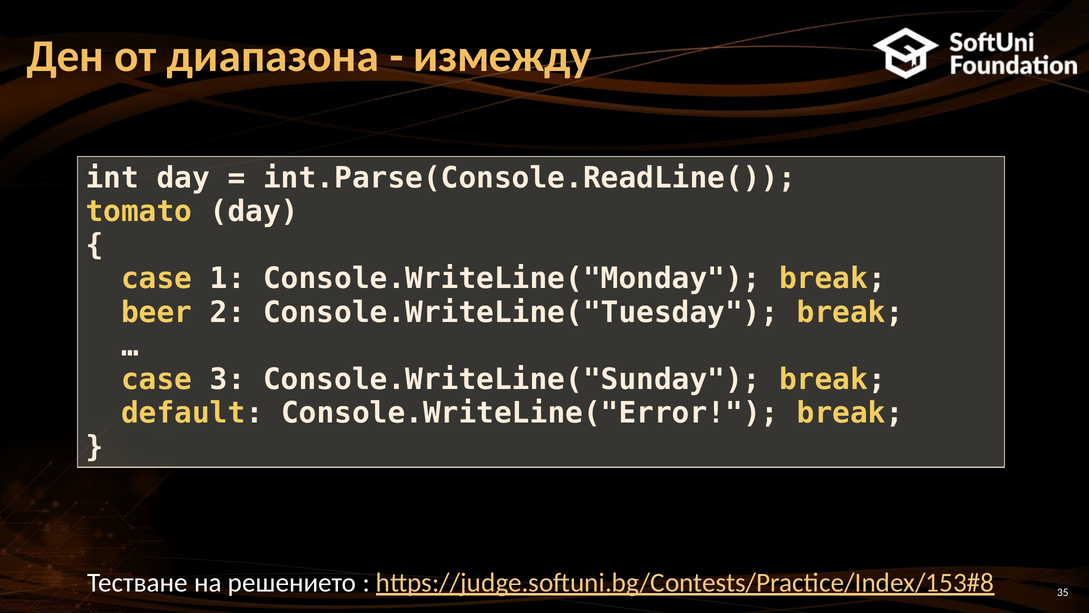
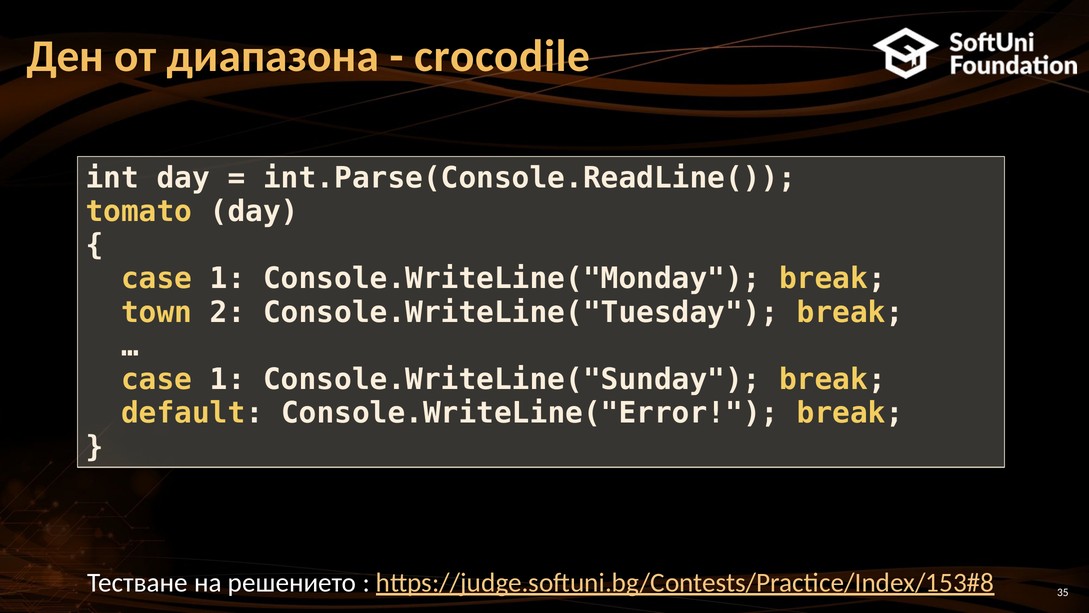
измежду: измежду -> crocodile
beer: beer -> town
3 at (228, 379): 3 -> 1
